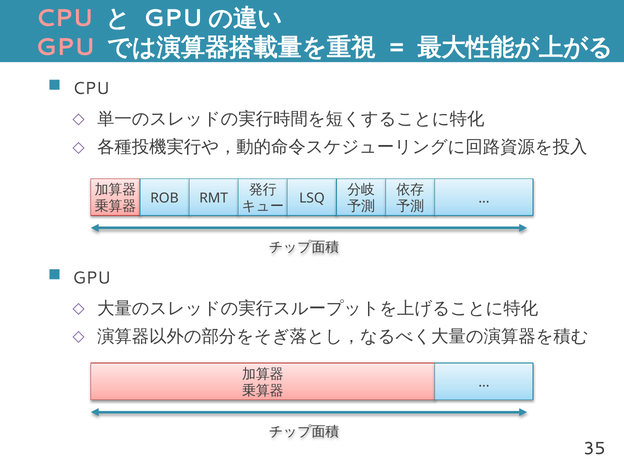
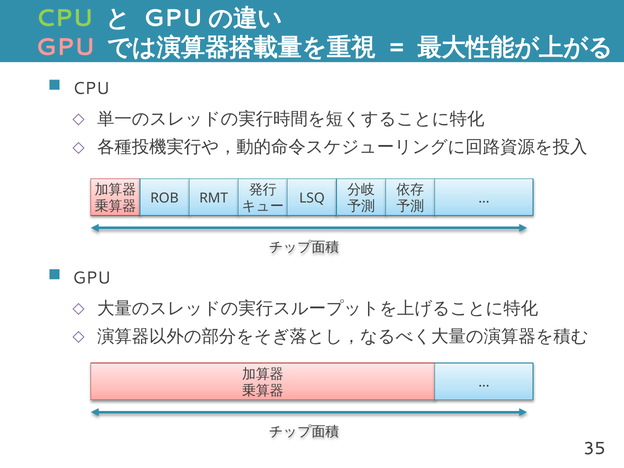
CPU at (64, 18) colour: pink -> light green
